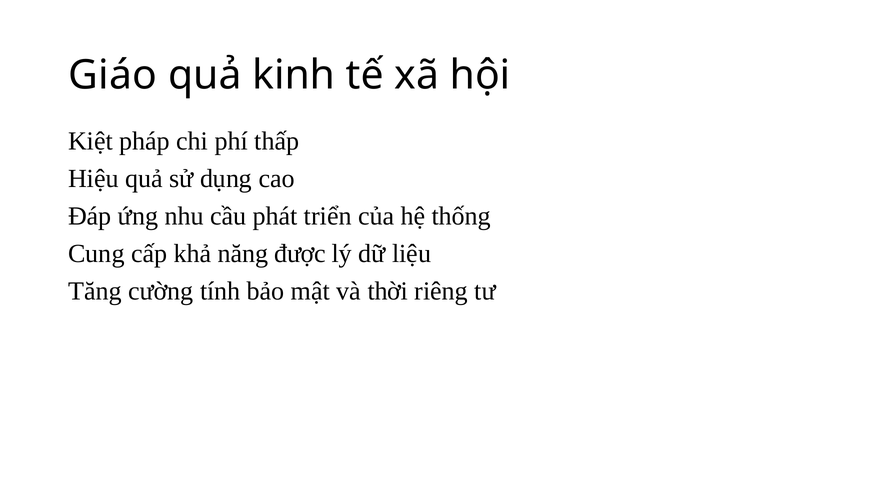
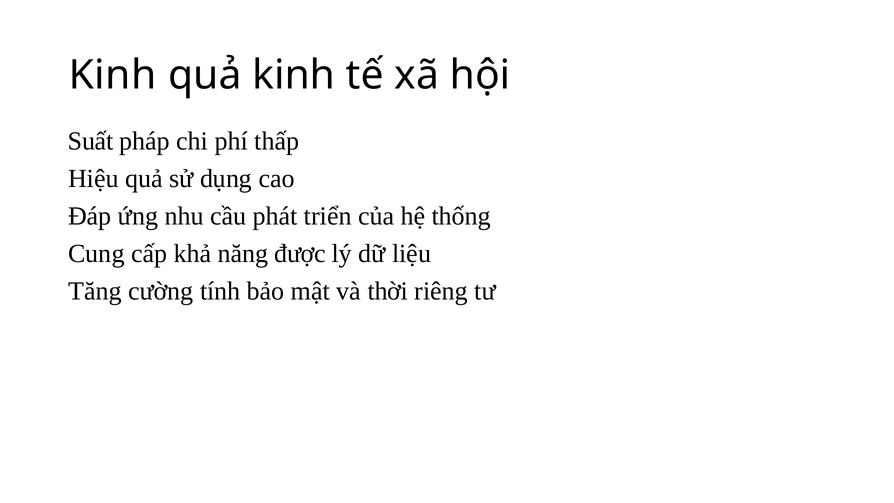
Giáo at (113, 75): Giáo -> Kinh
Kiệt: Kiệt -> Suất
